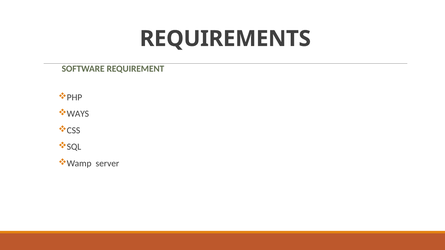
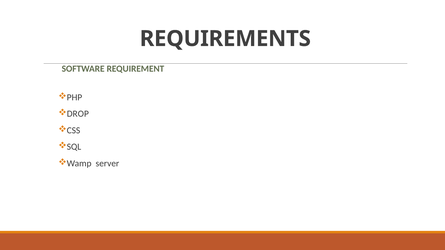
WAYS: WAYS -> DROP
